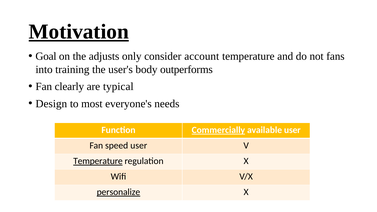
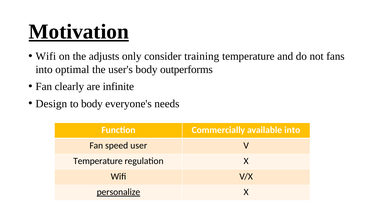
Goal at (46, 56): Goal -> Wifi
account: account -> training
training: training -> optimal
typical: typical -> infinite
to most: most -> body
Commercially underline: present -> none
available user: user -> into
Temperature at (98, 161) underline: present -> none
